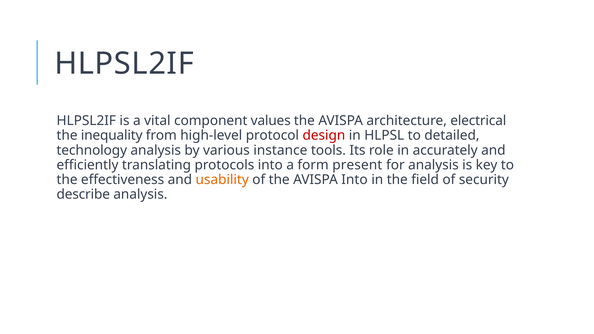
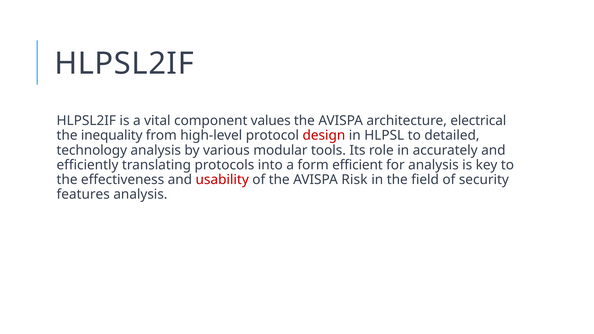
instance: instance -> modular
present: present -> efficient
usability colour: orange -> red
AVISPA Into: Into -> Risk
describe: describe -> features
